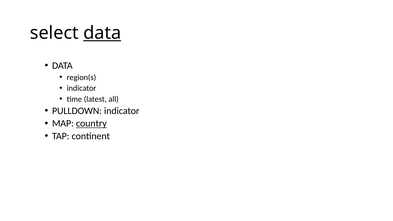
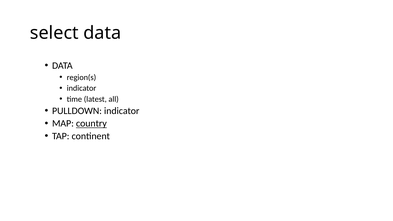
data at (102, 33) underline: present -> none
